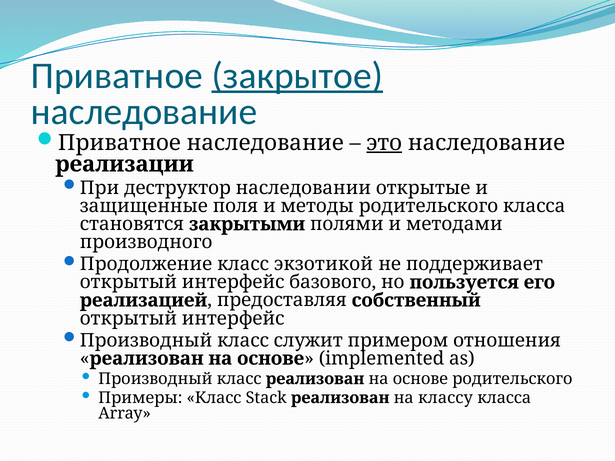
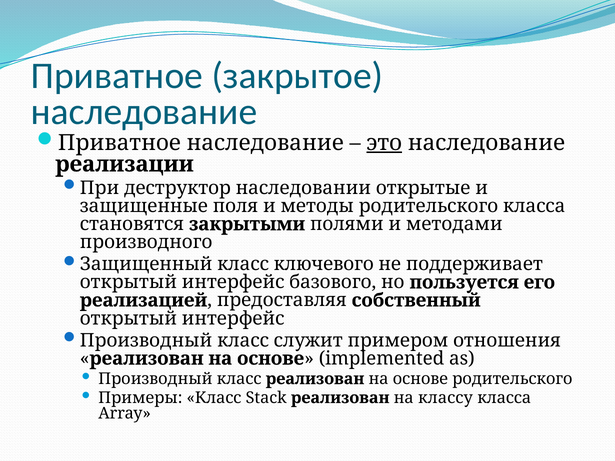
закрытое underline: present -> none
Продолжение: Продолжение -> Защищенный
экзотикой: экзотикой -> ключевого
